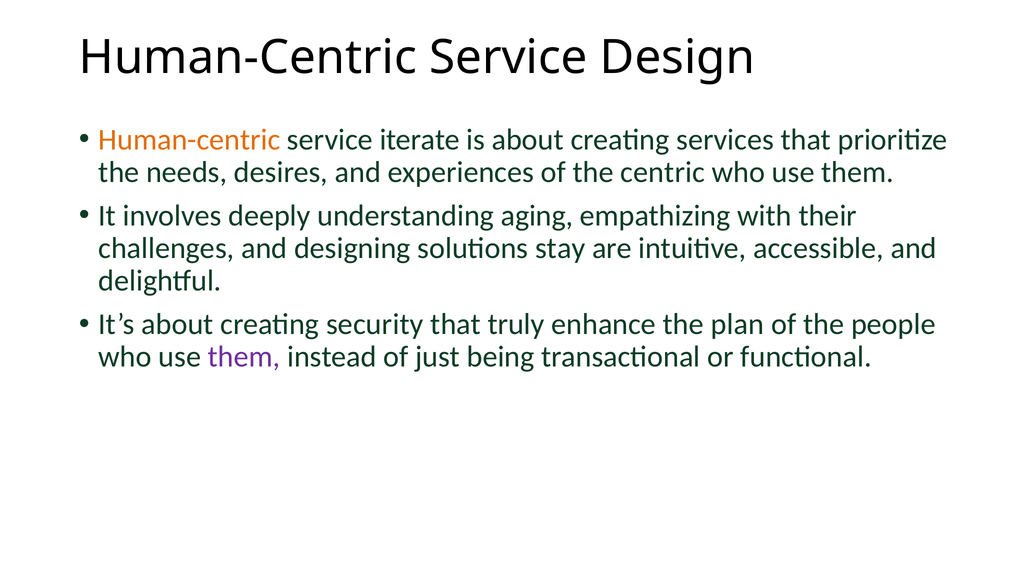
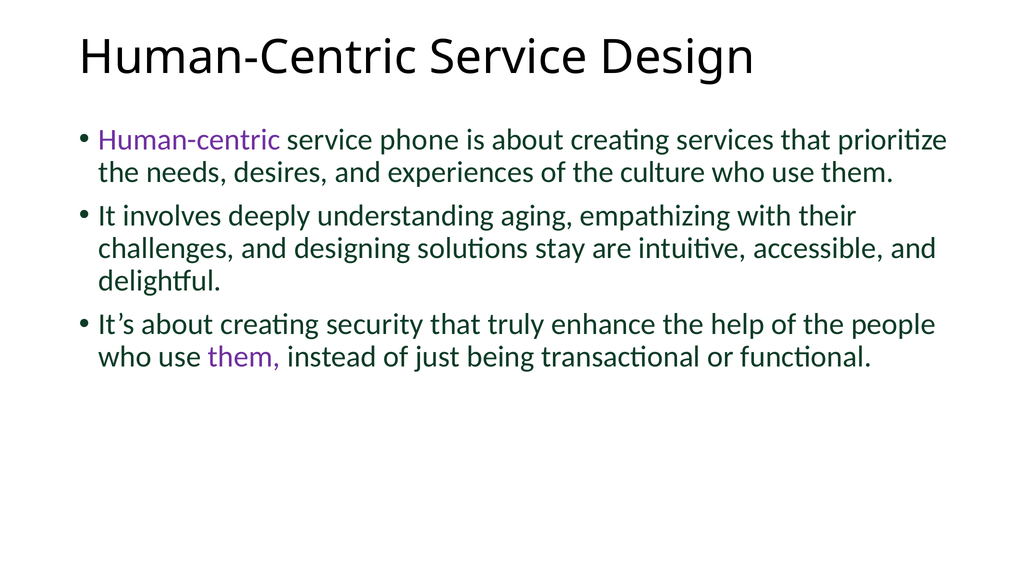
Human-centric at (189, 140) colour: orange -> purple
iterate: iterate -> phone
centric: centric -> culture
plan: plan -> help
